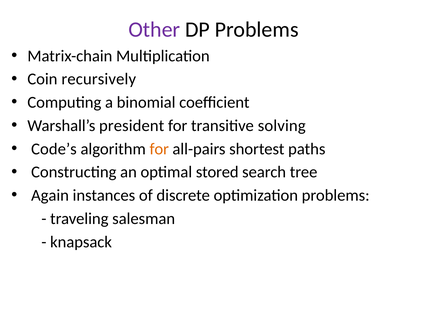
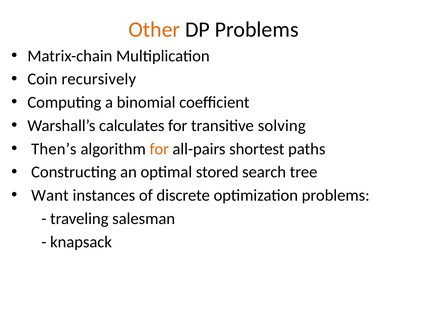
Other colour: purple -> orange
president: president -> calculates
Code’s: Code’s -> Then’s
Again: Again -> Want
